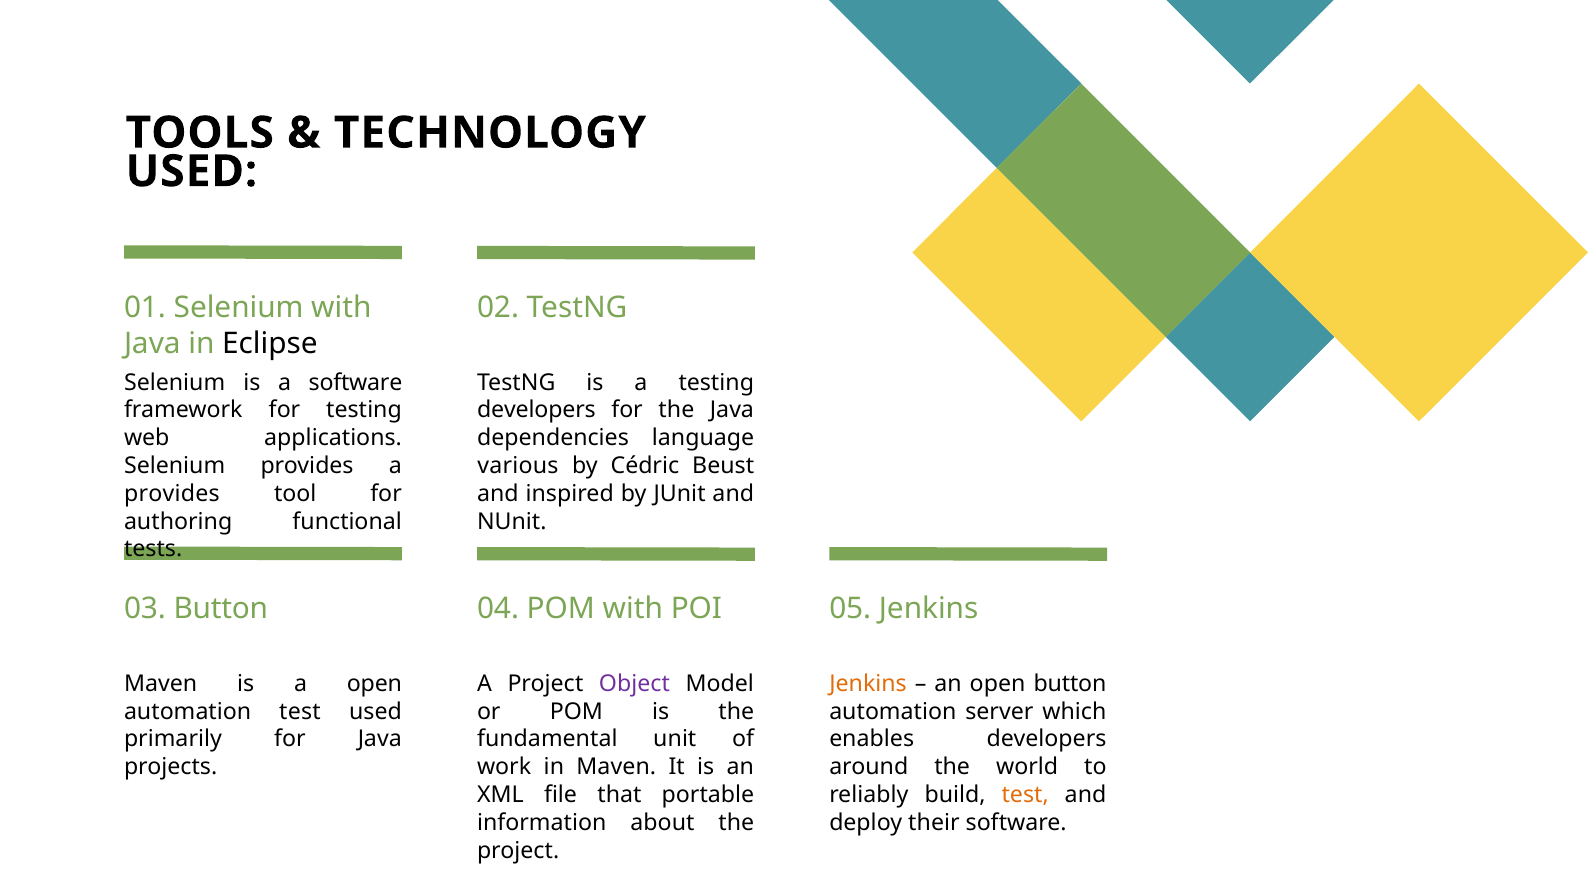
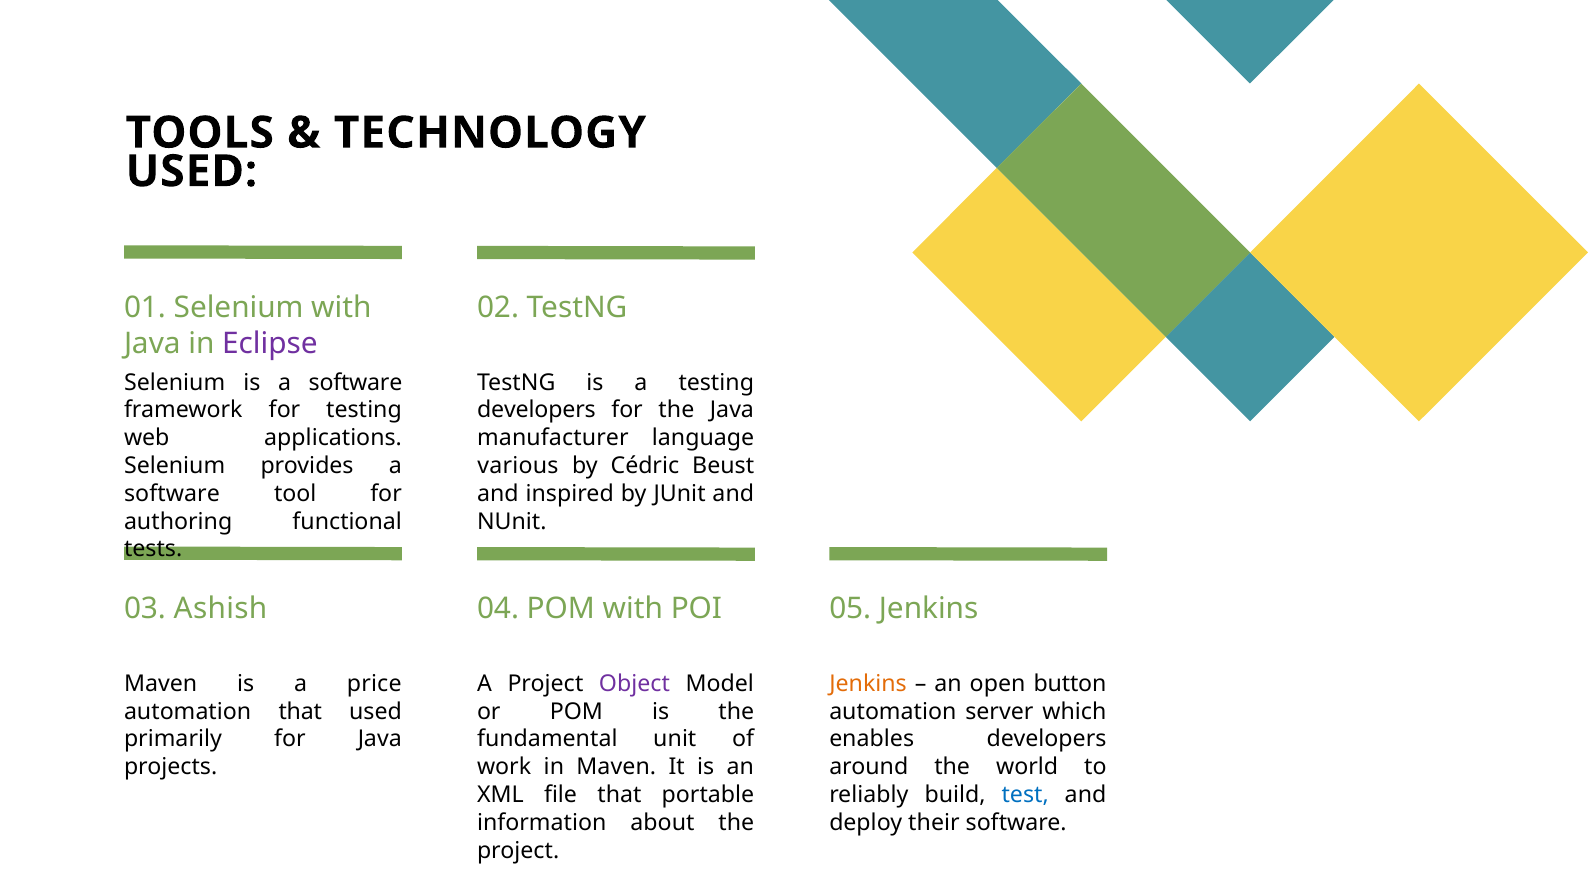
Eclipse colour: black -> purple
dependencies: dependencies -> manufacturer
provides at (172, 494): provides -> software
03 Button: Button -> Ashish
a open: open -> price
automation test: test -> that
test at (1025, 795) colour: orange -> blue
